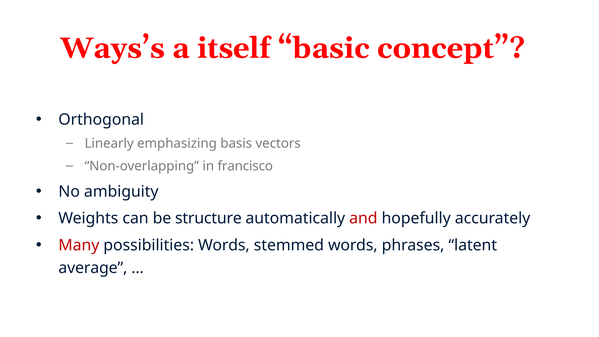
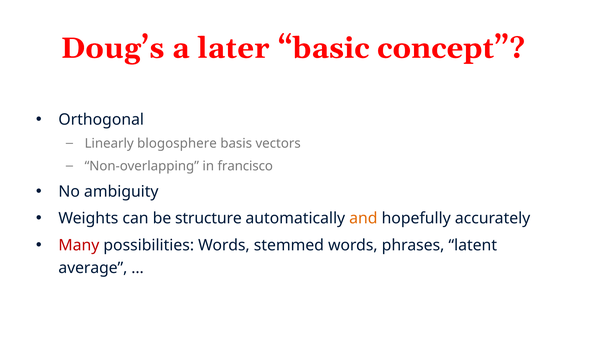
Ways’s: Ways’s -> Doug’s
itself: itself -> later
emphasizing: emphasizing -> blogosphere
and colour: red -> orange
